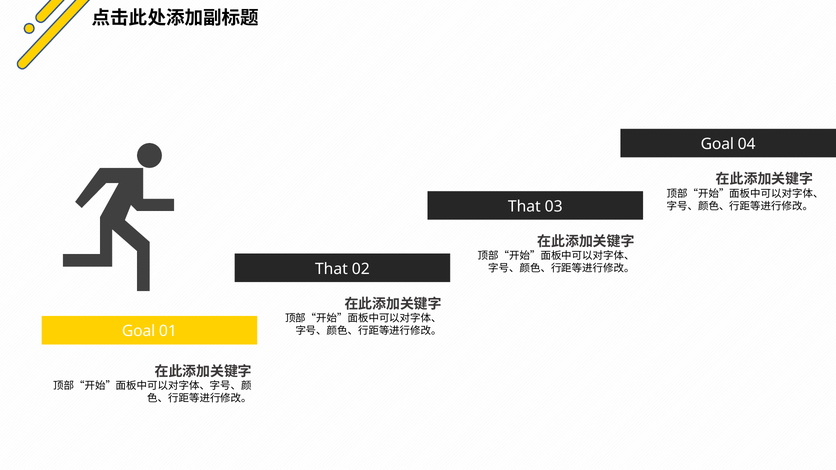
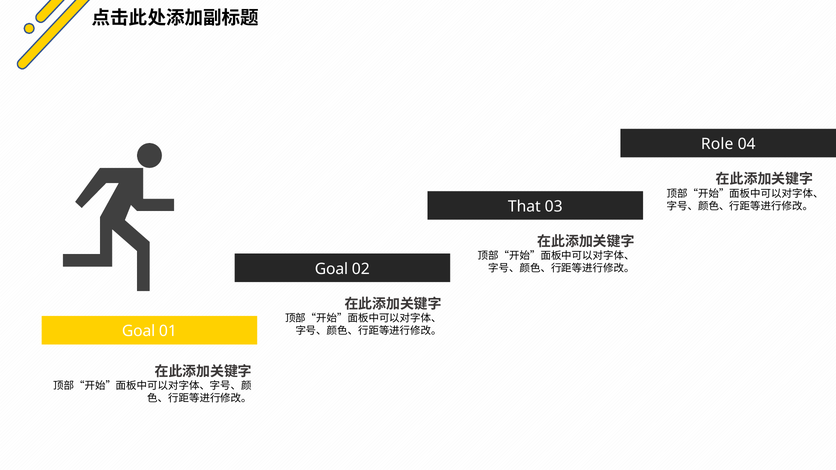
Goal at (717, 144): Goal -> Role
That at (331, 269): That -> Goal
